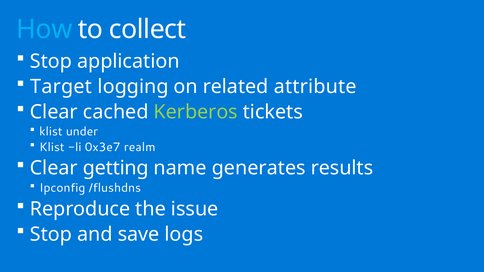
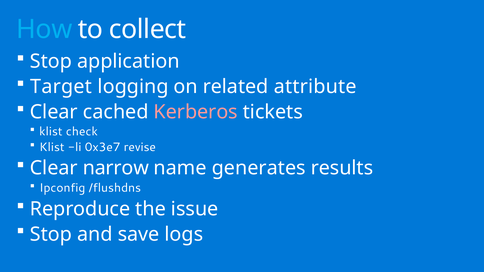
Kerberos colour: light green -> pink
under: under -> check
realm: realm -> revise
getting: getting -> narrow
